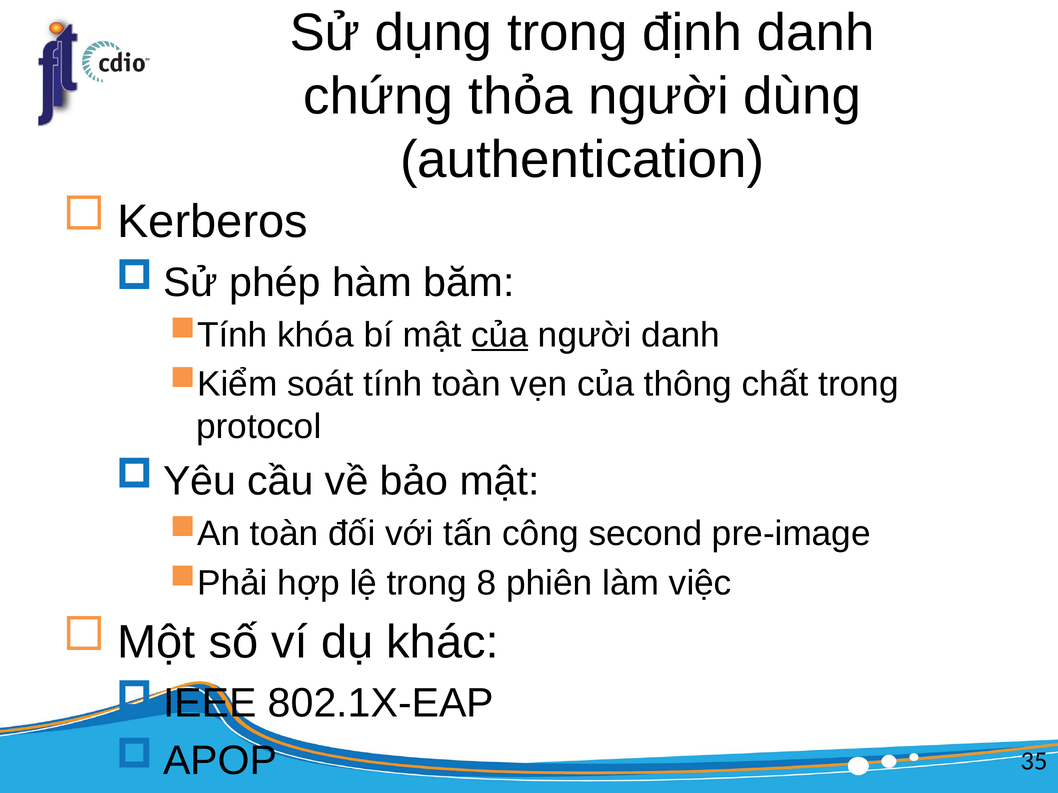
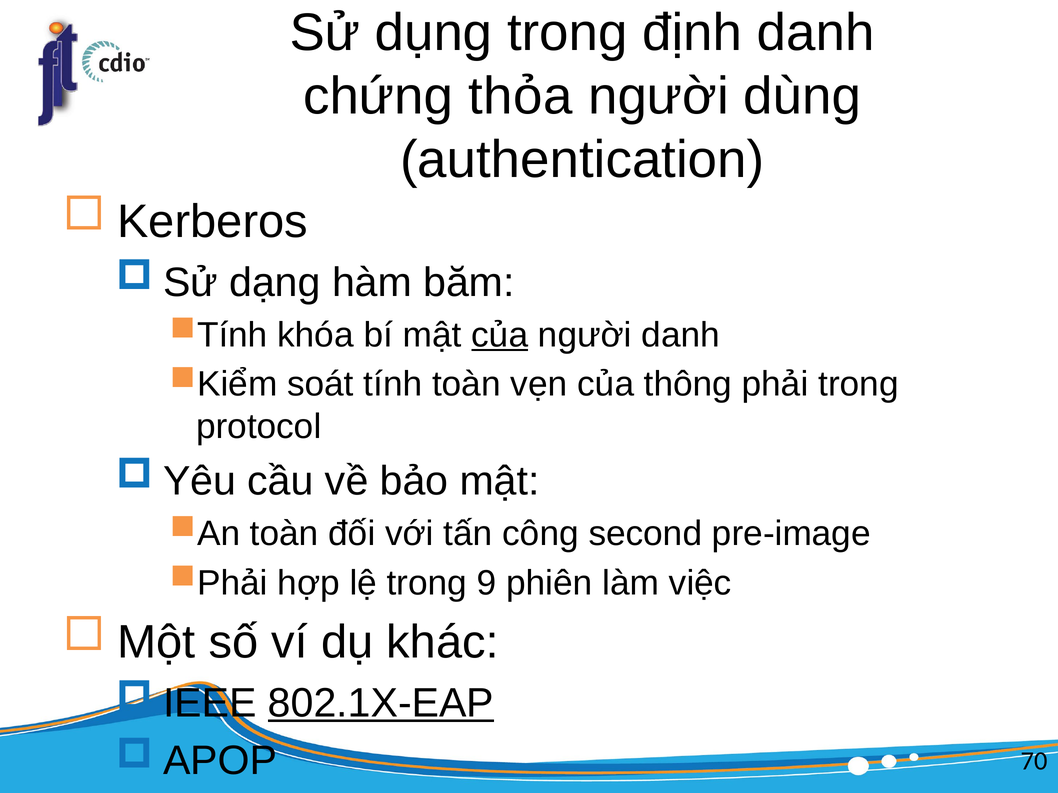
phép: phép -> dạng
chất: chất -> phải
8: 8 -> 9
802.1X-EAP underline: none -> present
35: 35 -> 70
